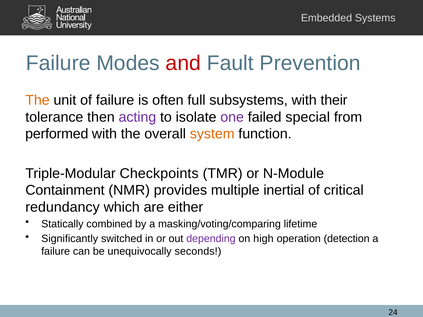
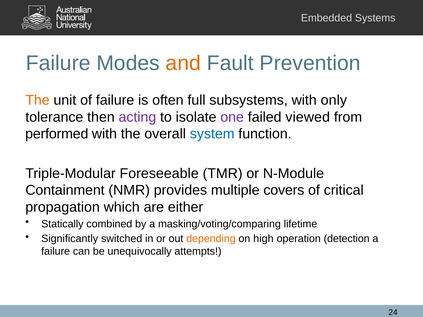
and colour: red -> orange
their: their -> only
special: special -> viewed
system colour: orange -> blue
Checkpoints: Checkpoints -> Foreseeable
inertial: inertial -> covers
redundancy: redundancy -> propagation
depending colour: purple -> orange
seconds: seconds -> attempts
